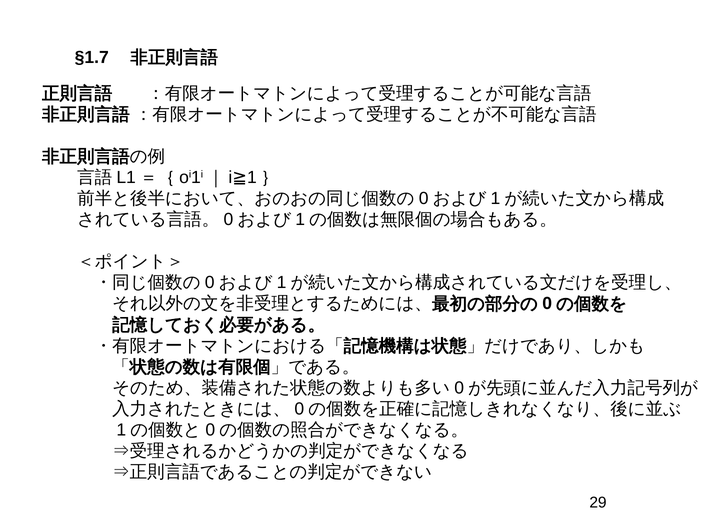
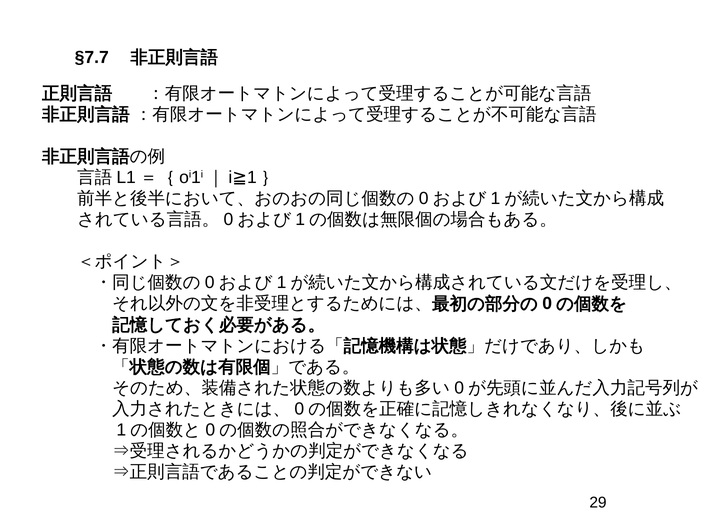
§1.7: §1.7 -> §7.7
